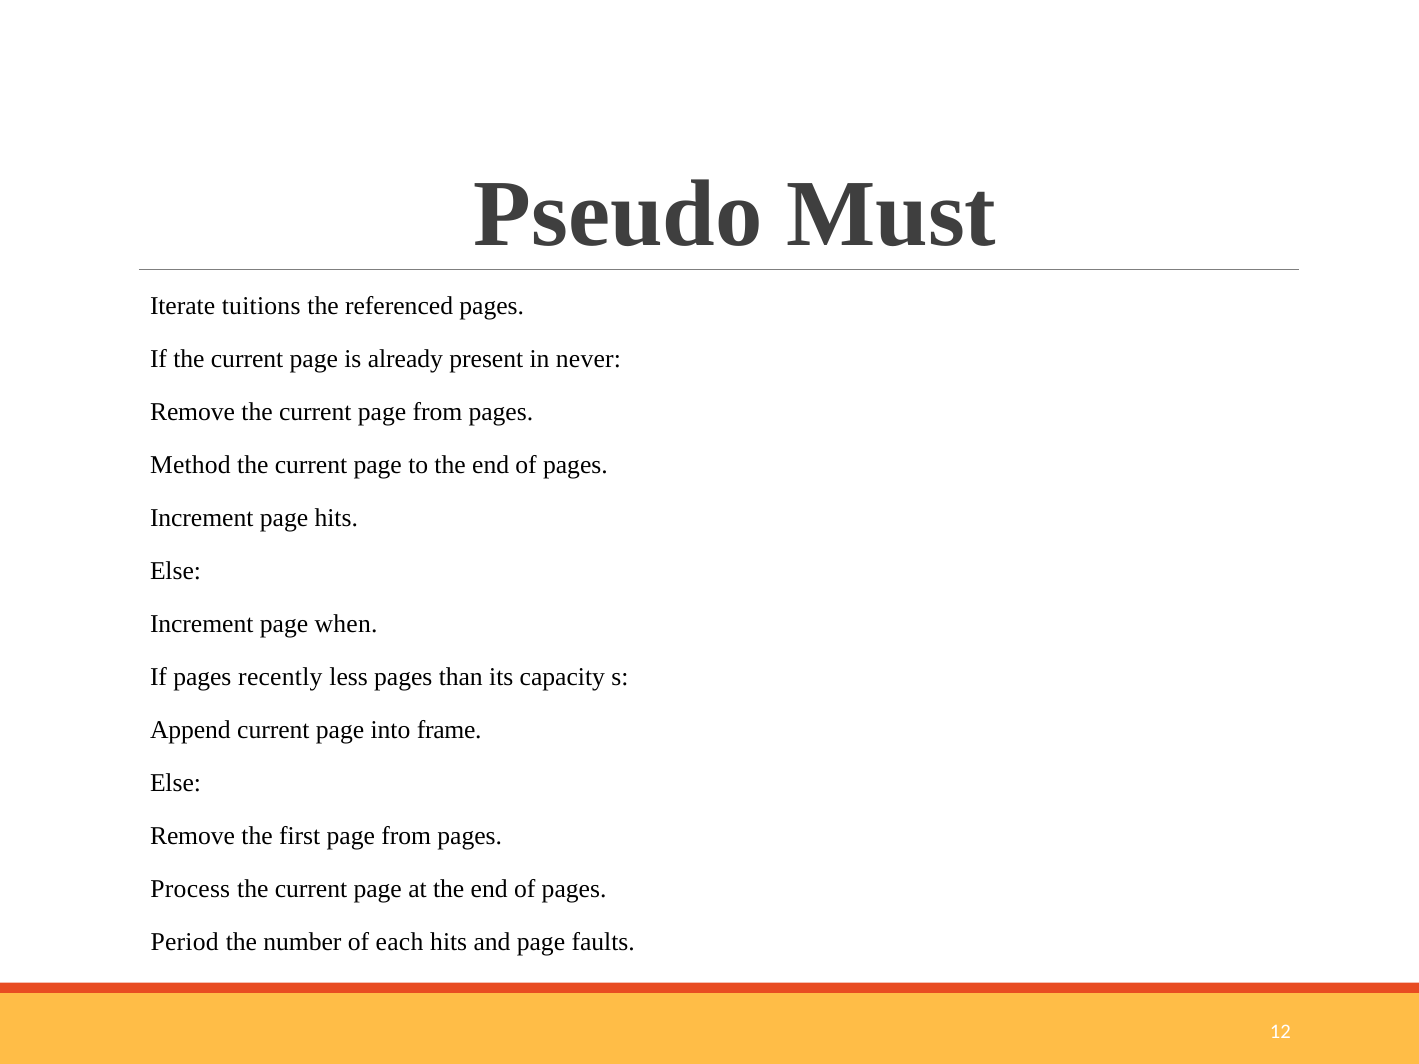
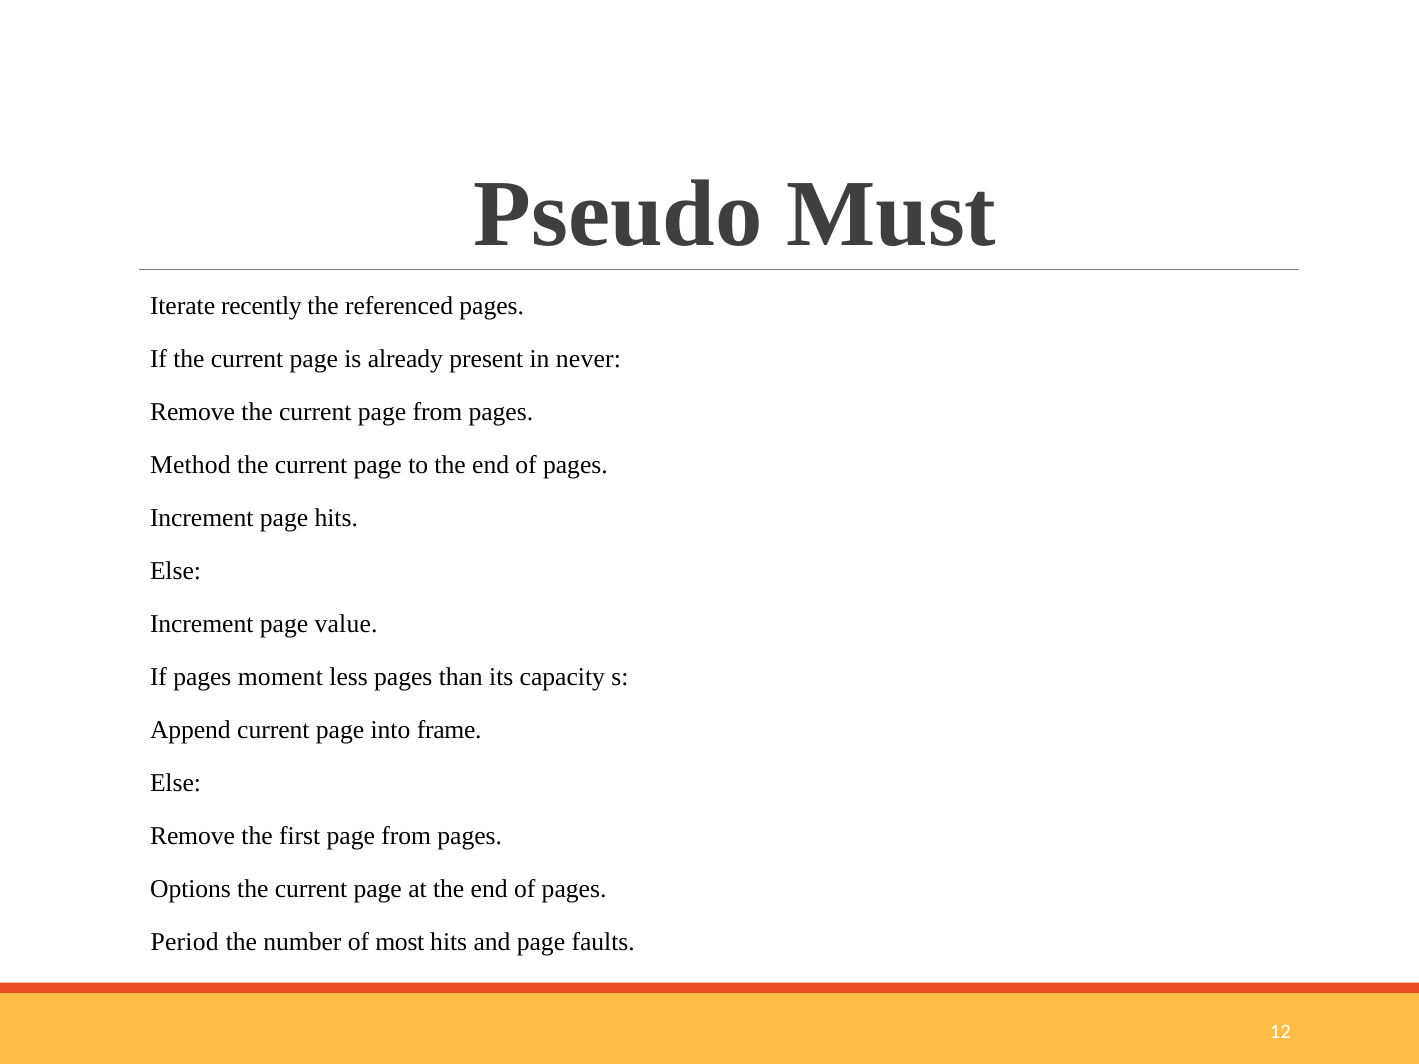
tuitions: tuitions -> recently
when: when -> value
recently: recently -> moment
Process: Process -> Options
each: each -> most
